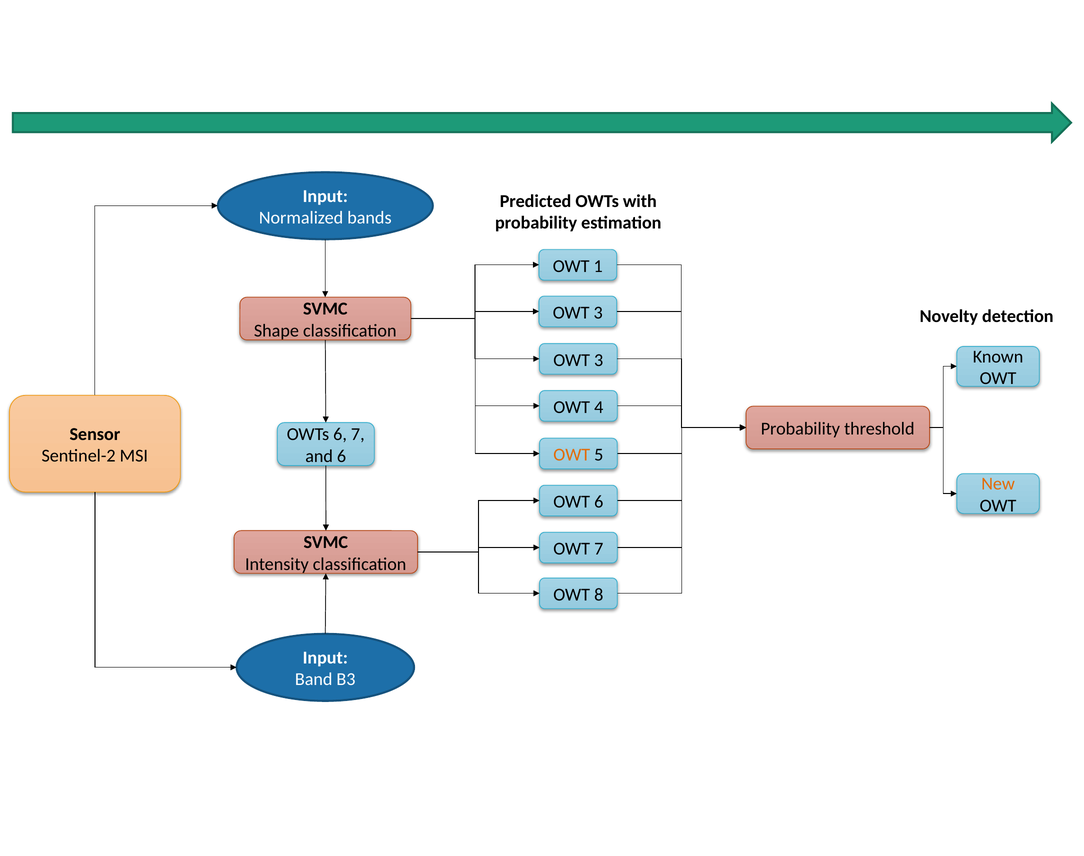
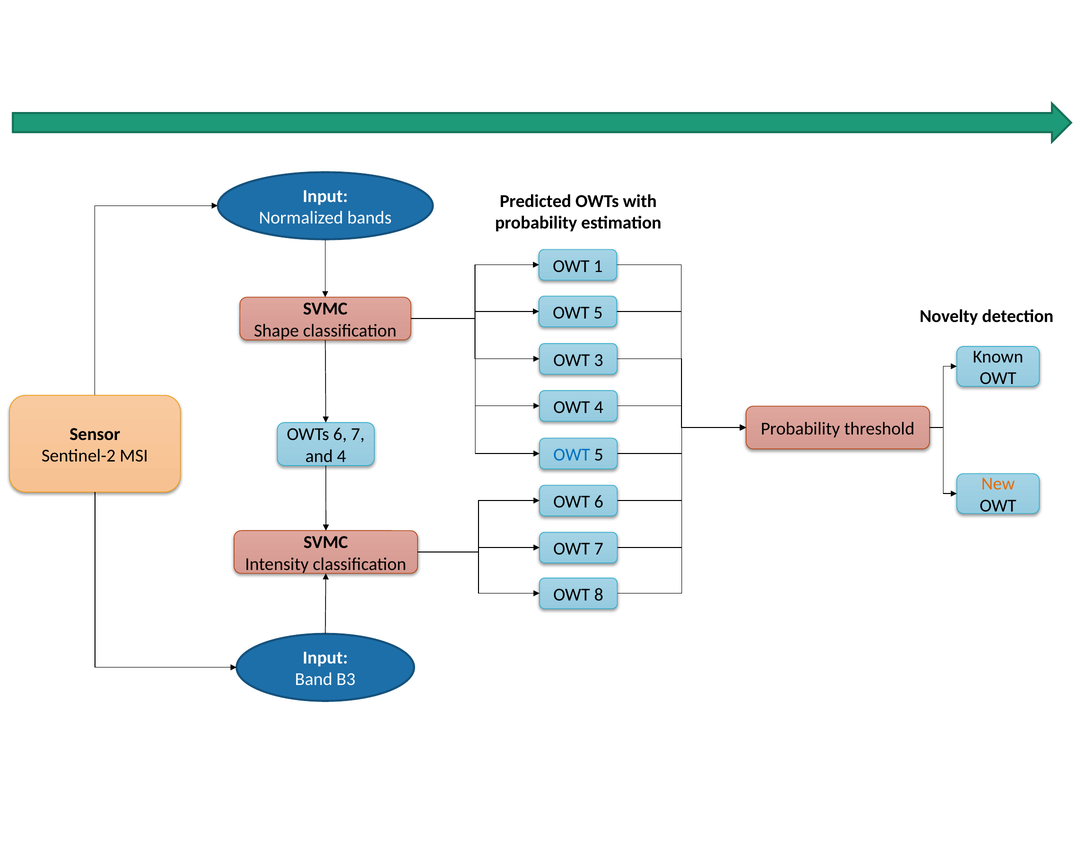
3 at (598, 313): 3 -> 5
OWT at (572, 455) colour: orange -> blue
and 6: 6 -> 4
